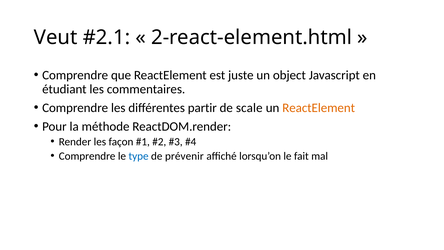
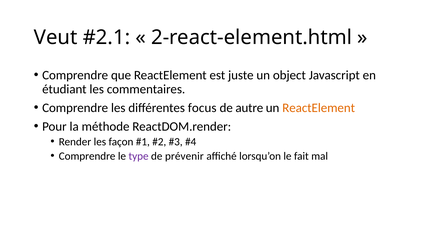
partir: partir -> focus
scale: scale -> autre
type colour: blue -> purple
